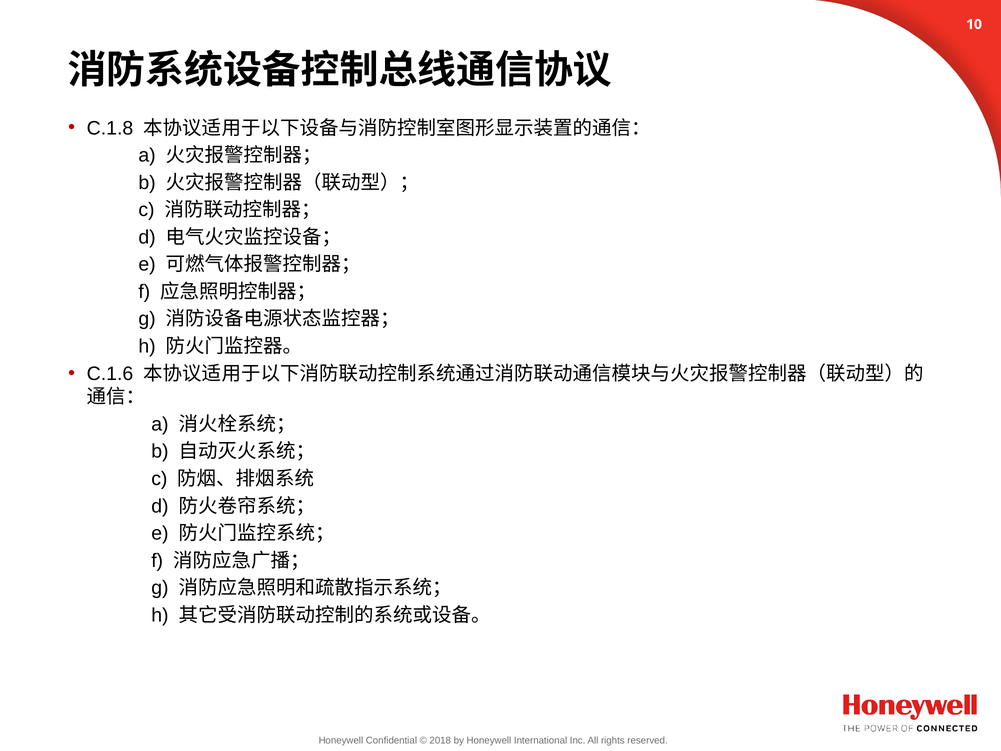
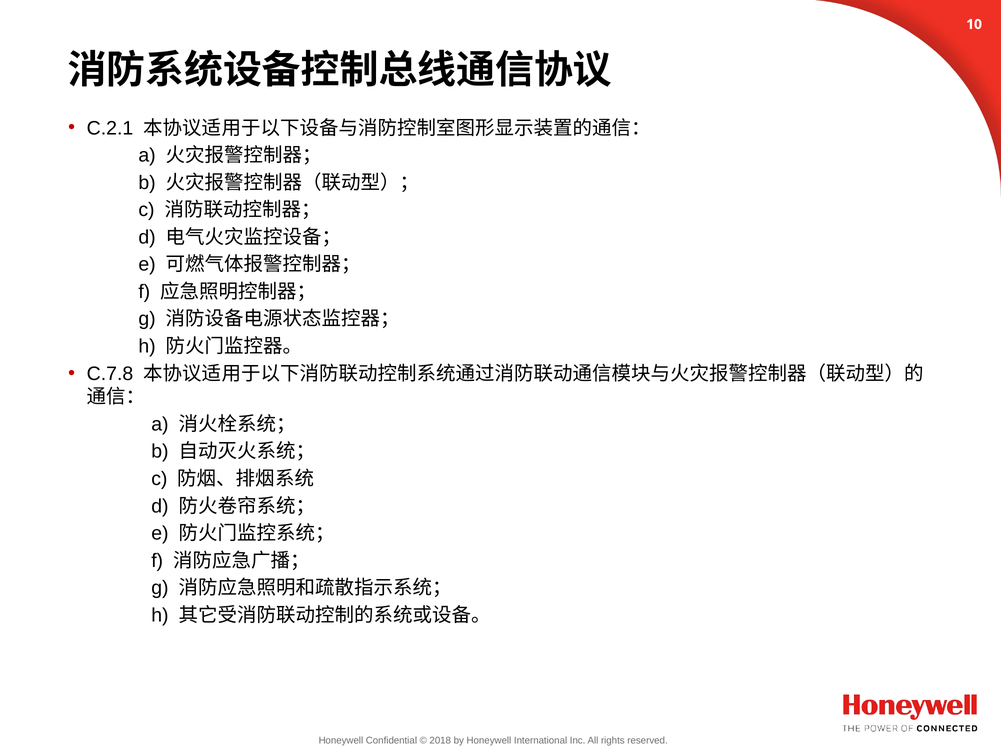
C.1.8: C.1.8 -> C.2.1
C.1.6: C.1.6 -> C.7.8
